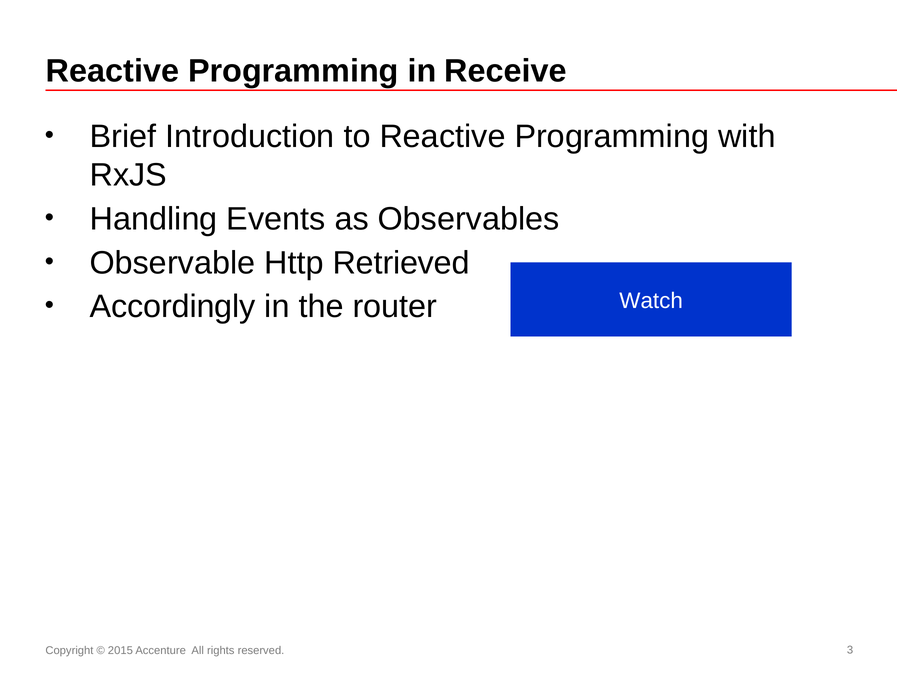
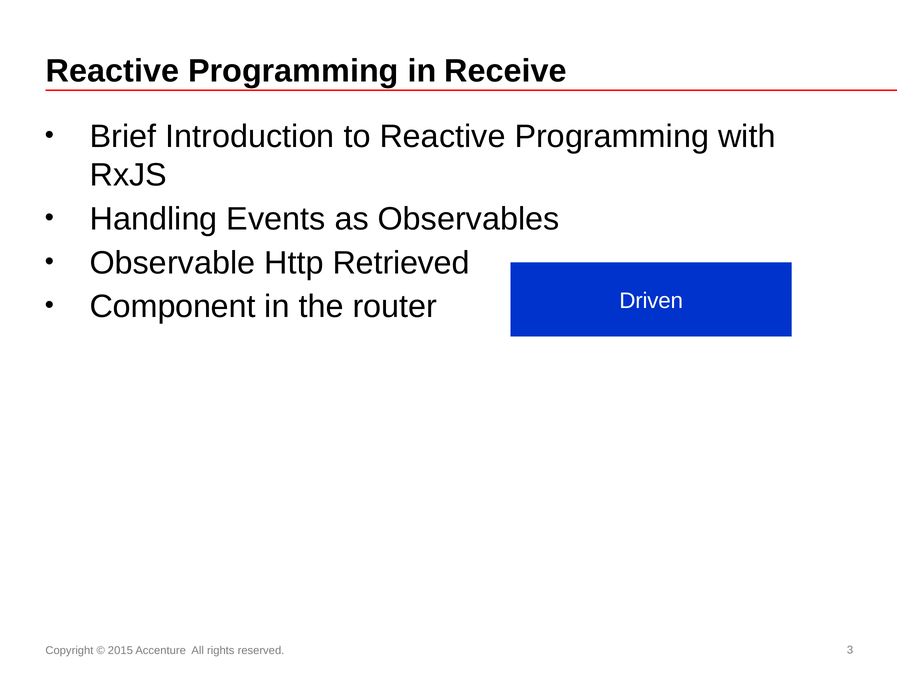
Accordingly: Accordingly -> Component
Watch: Watch -> Driven
